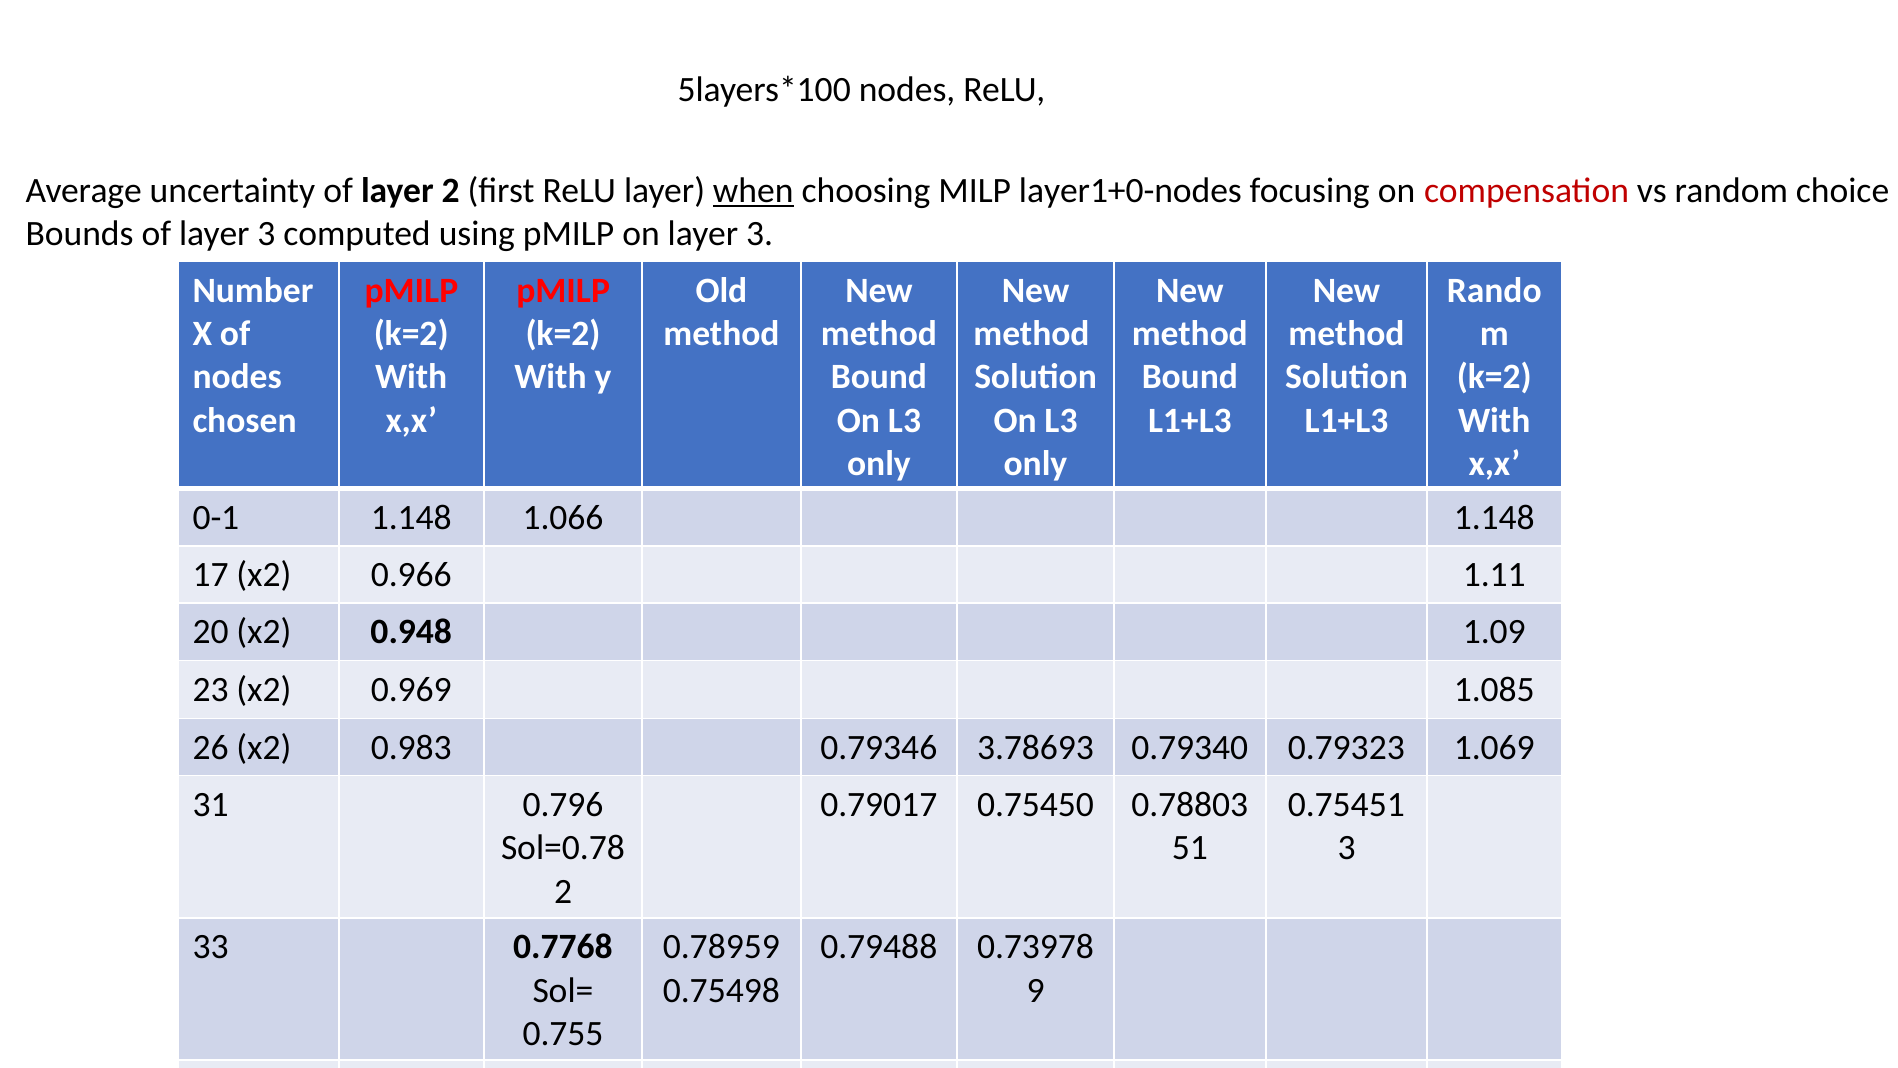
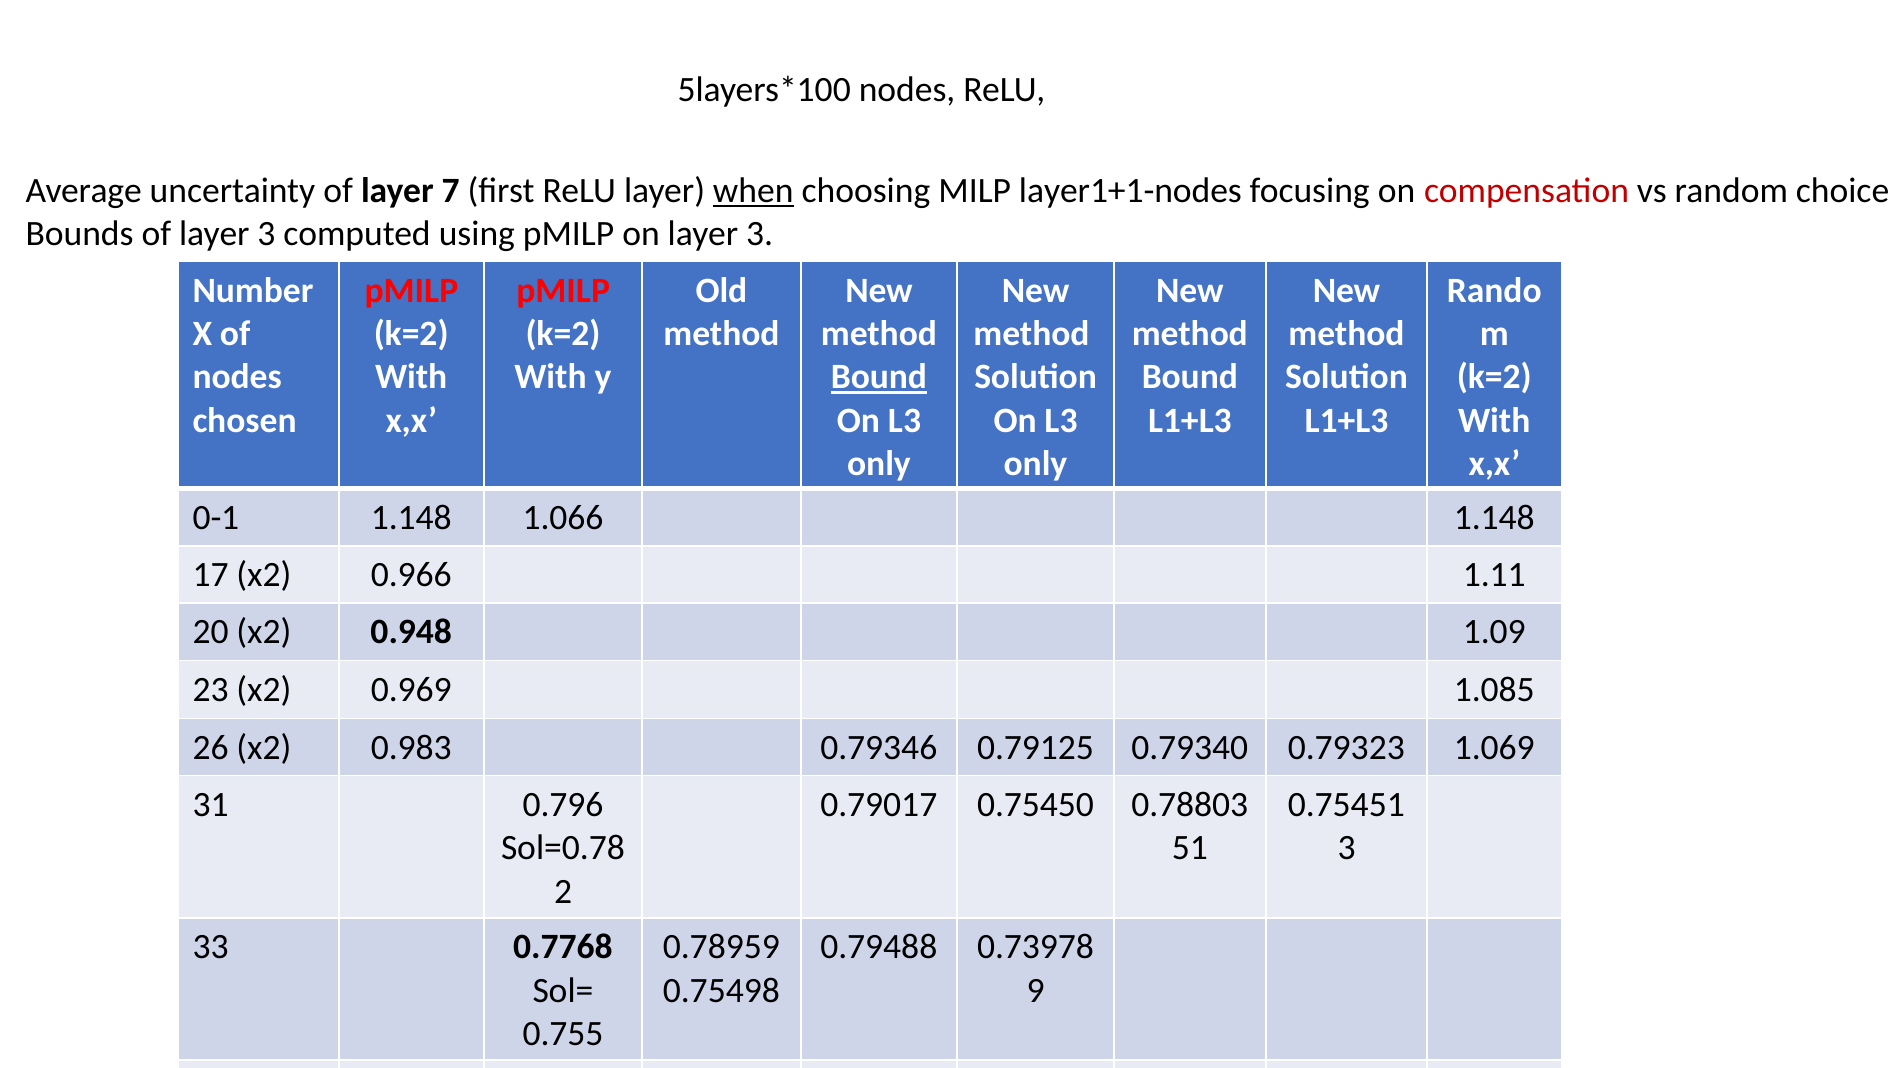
layer 2: 2 -> 7
layer1+0-nodes: layer1+0-nodes -> layer1+1-nodes
Bound at (879, 377) underline: none -> present
3.78693: 3.78693 -> 0.79125
